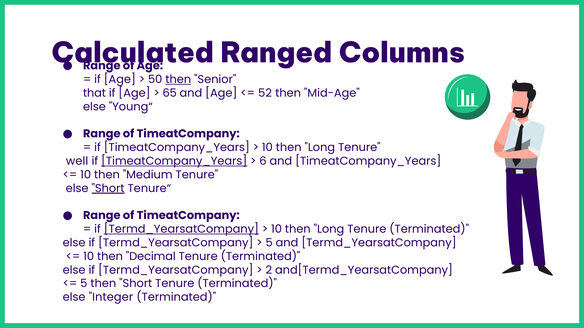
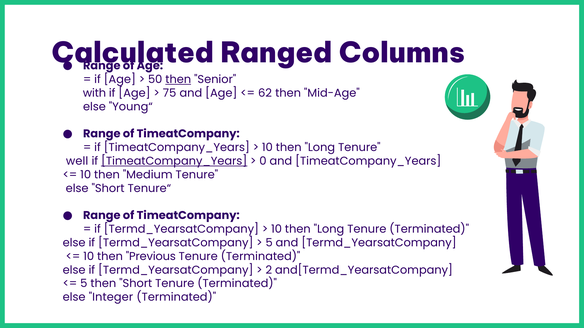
that: that -> with
65: 65 -> 75
52: 52 -> 62
6: 6 -> 0
Short at (108, 189) underline: present -> none
Termd_YearsatCompany at (181, 229) underline: present -> none
Decimal: Decimal -> Previous
